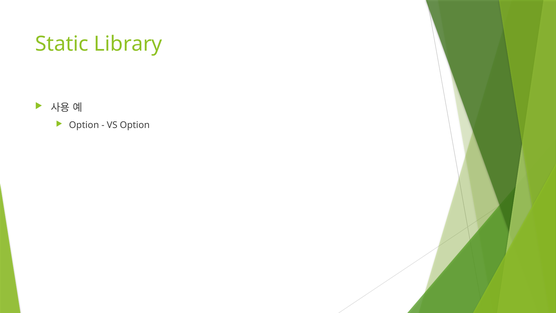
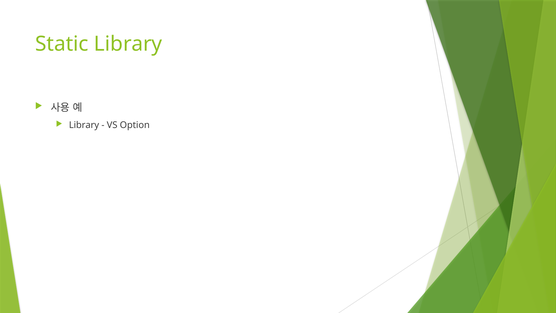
Option at (84, 125): Option -> Library
